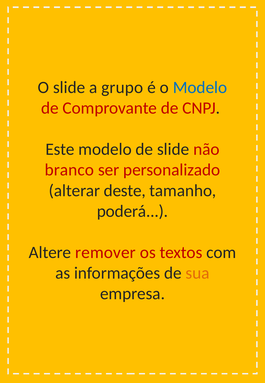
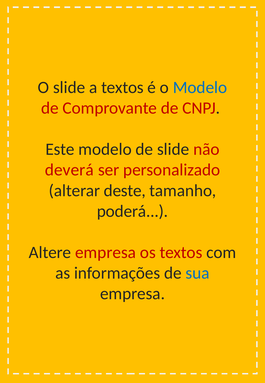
a grupo: grupo -> textos
branco: branco -> deverá
Altere remover: remover -> empresa
sua colour: orange -> blue
